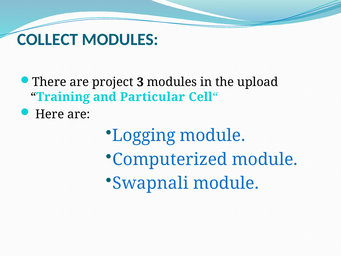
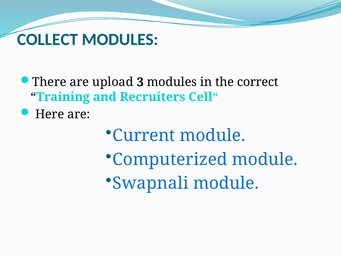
project: project -> upload
upload: upload -> correct
Particular: Particular -> Recruiters
Logging: Logging -> Current
